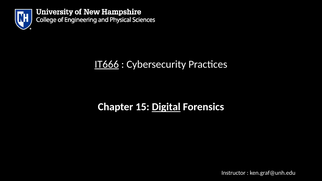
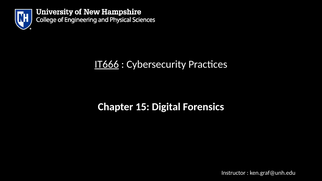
Digital underline: present -> none
